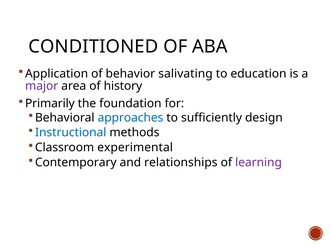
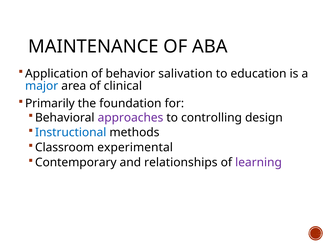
CONDITIONED: CONDITIONED -> MAINTENANCE
salivating: salivating -> salivation
major colour: purple -> blue
history: history -> clinical
approaches colour: blue -> purple
sufficiently: sufficiently -> controlling
